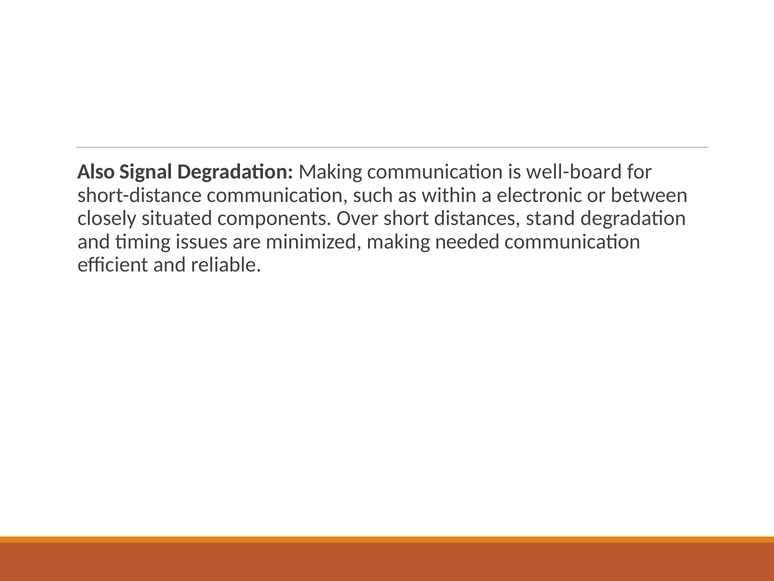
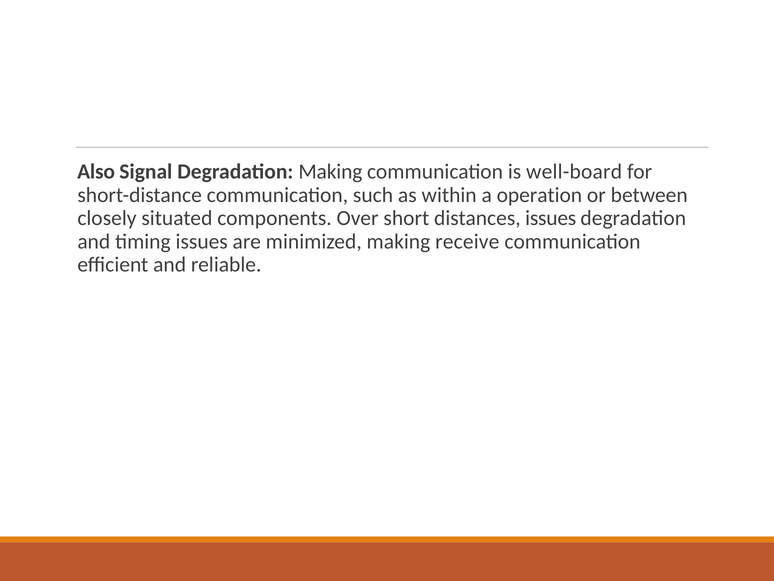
electronic: electronic -> operation
distances stand: stand -> issues
needed: needed -> receive
